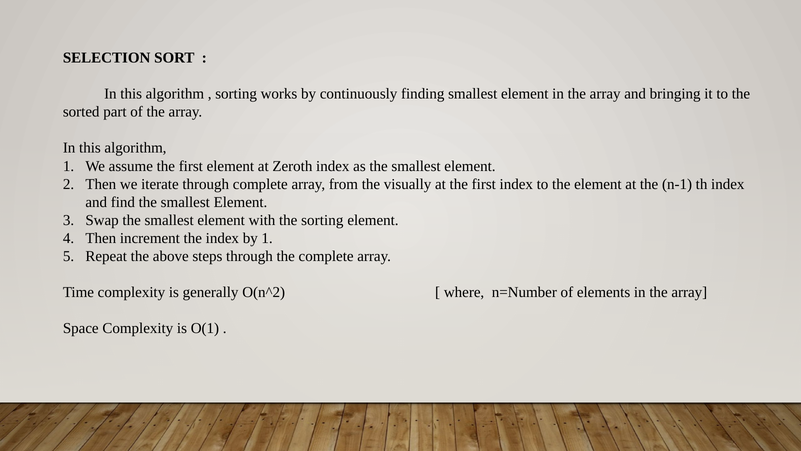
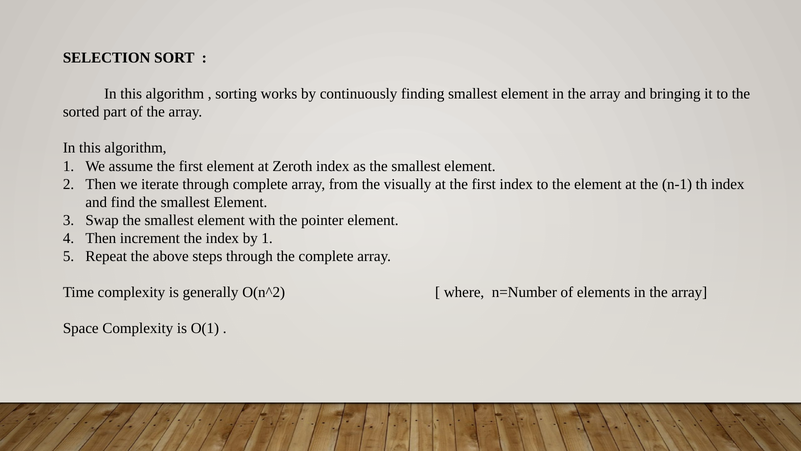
the sorting: sorting -> pointer
